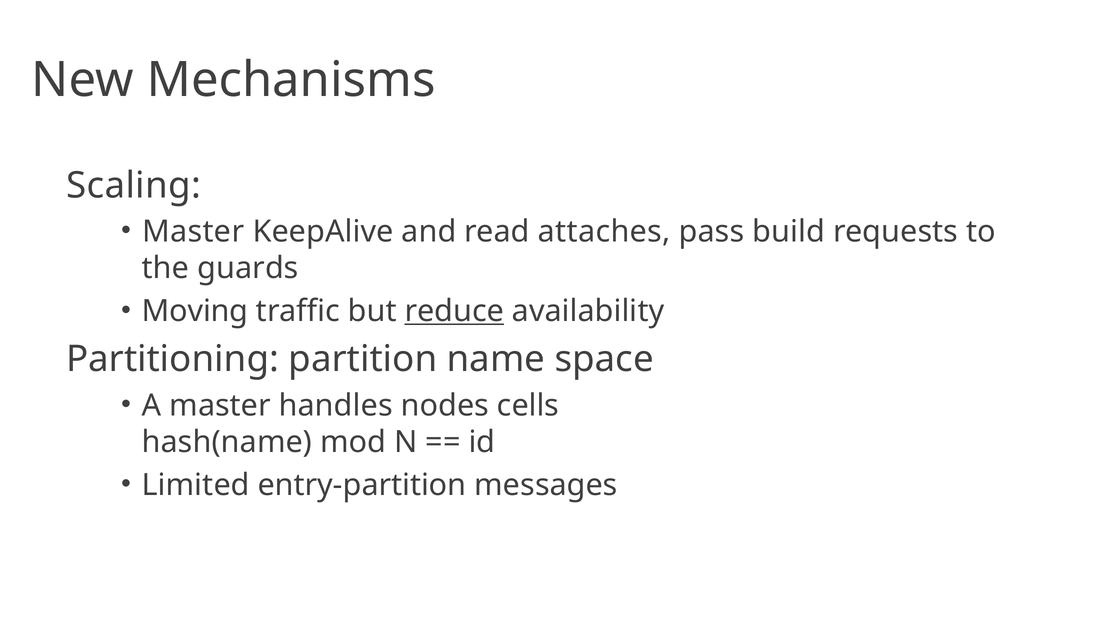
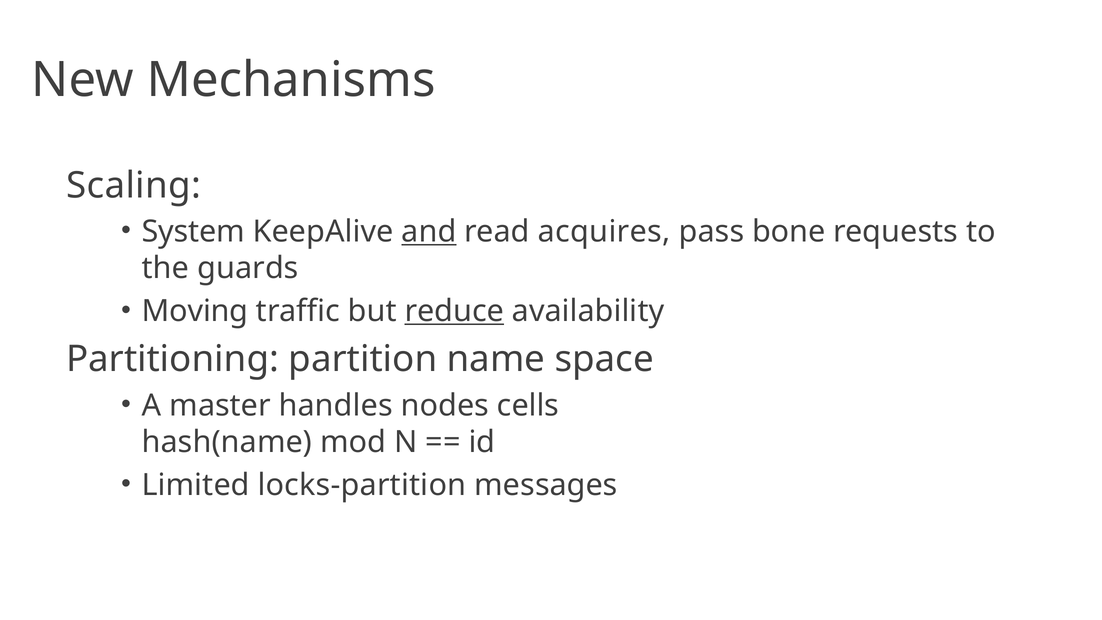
Master at (193, 231): Master -> System
and underline: none -> present
attaches: attaches -> acquires
build: build -> bone
entry-partition: entry-partition -> locks-partition
